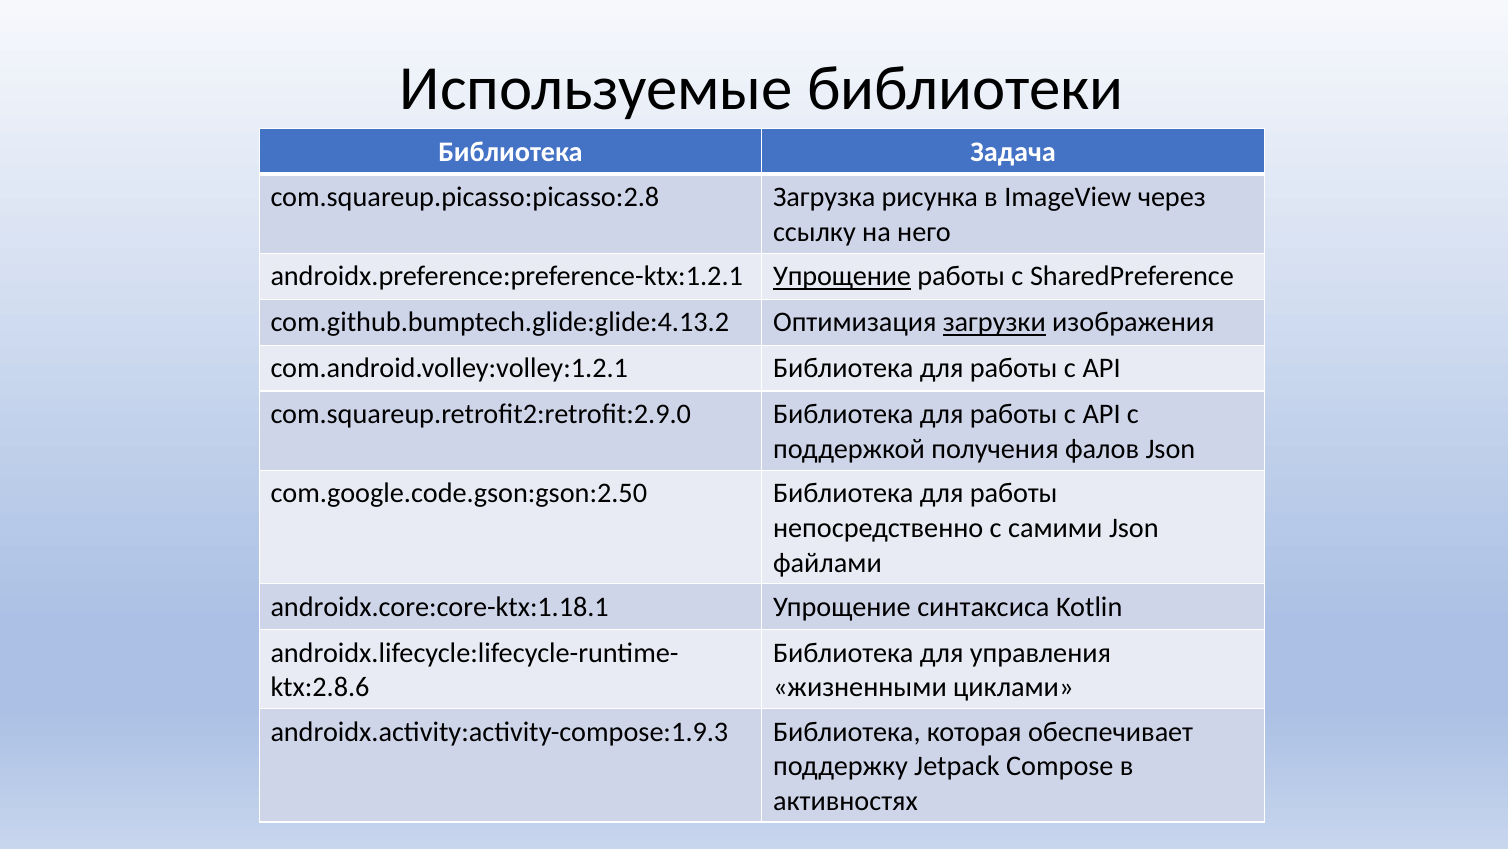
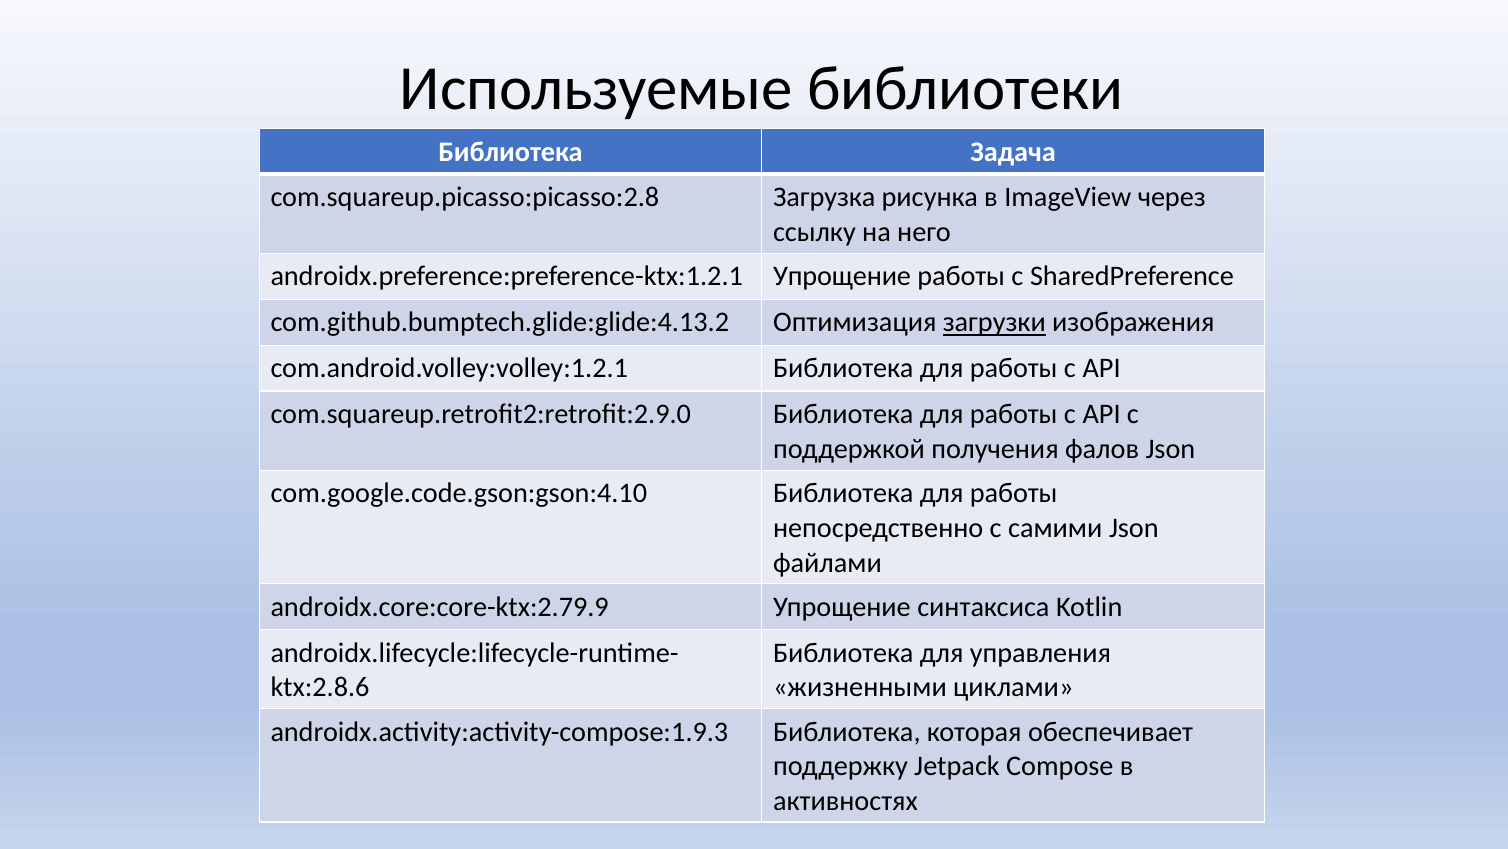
Упрощение at (842, 276) underline: present -> none
com.google.code.gson:gson:2.50: com.google.code.gson:gson:2.50 -> com.google.code.gson:gson:4.10
androidx.core:core-ktx:1.18.1: androidx.core:core-ktx:1.18.1 -> androidx.core:core-ktx:2.79.9
